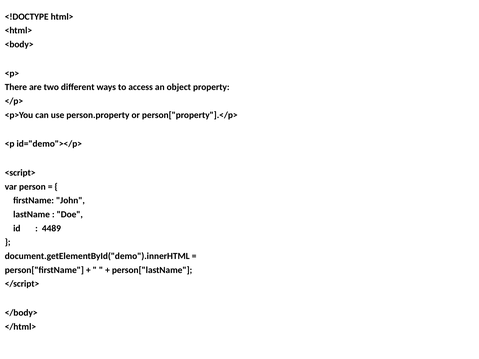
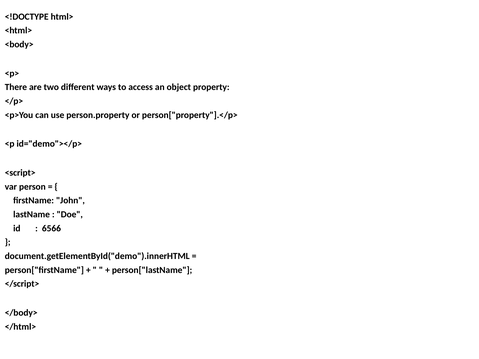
4489: 4489 -> 6566
